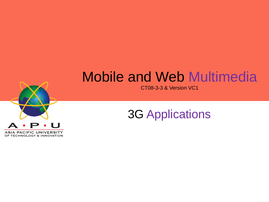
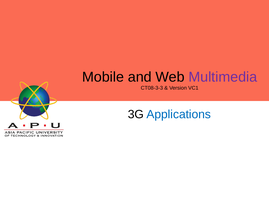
Applications colour: purple -> blue
